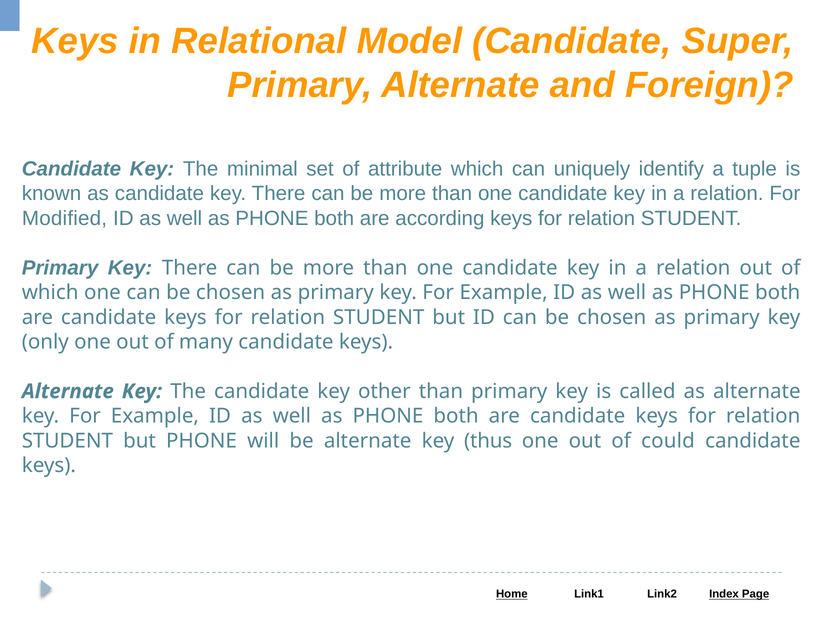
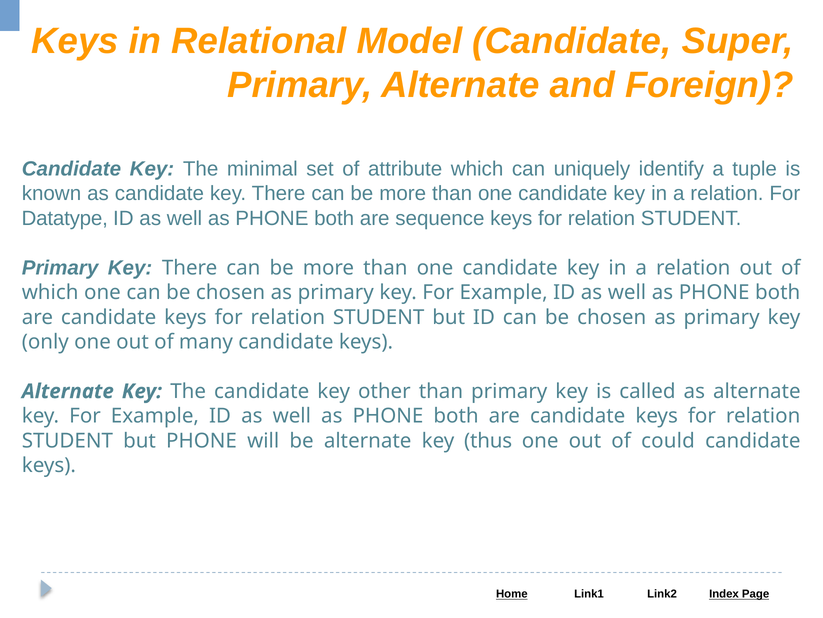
Modified: Modified -> Datatype
according: according -> sequence
